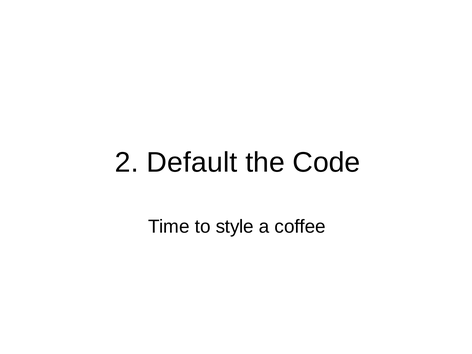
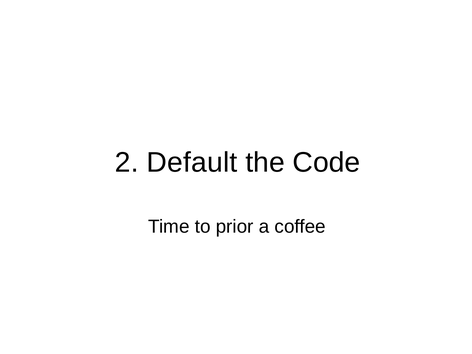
style: style -> prior
